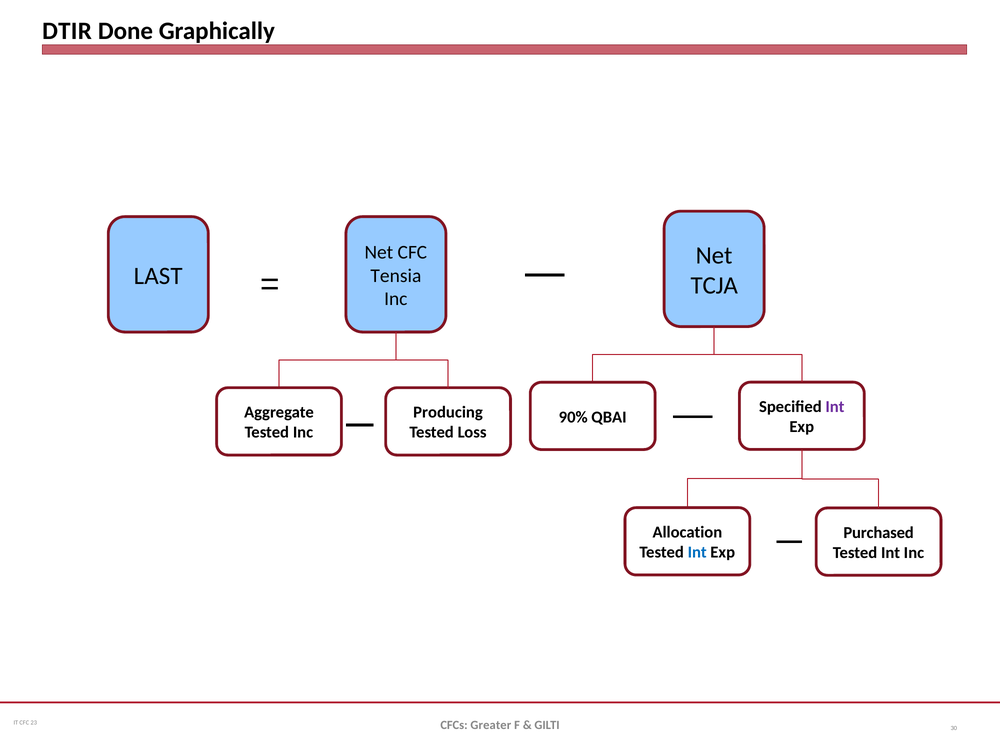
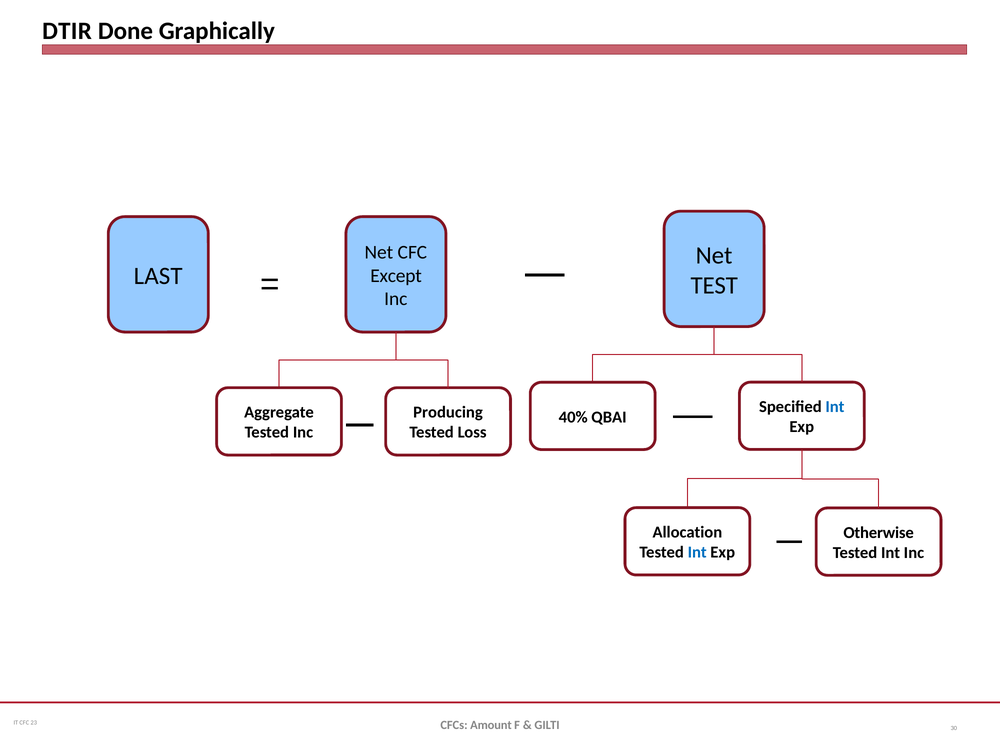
Tensia: Tensia -> Except
TCJA: TCJA -> TEST
Int at (835, 407) colour: purple -> blue
90%: 90% -> 40%
Purchased: Purchased -> Otherwise
Greater: Greater -> Amount
